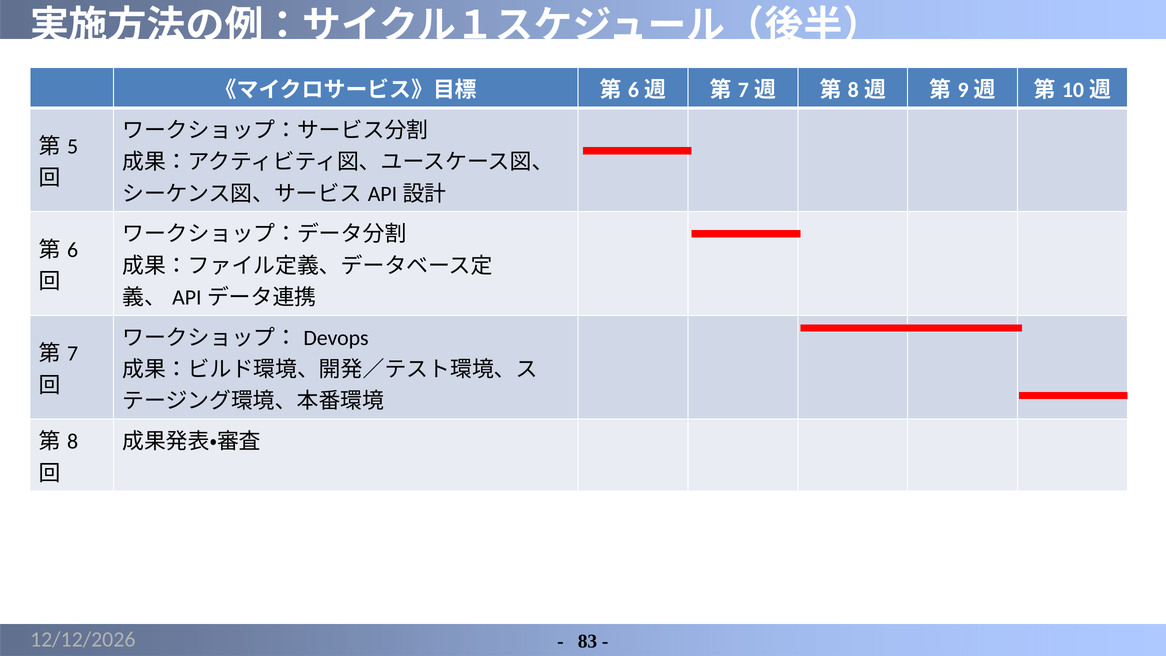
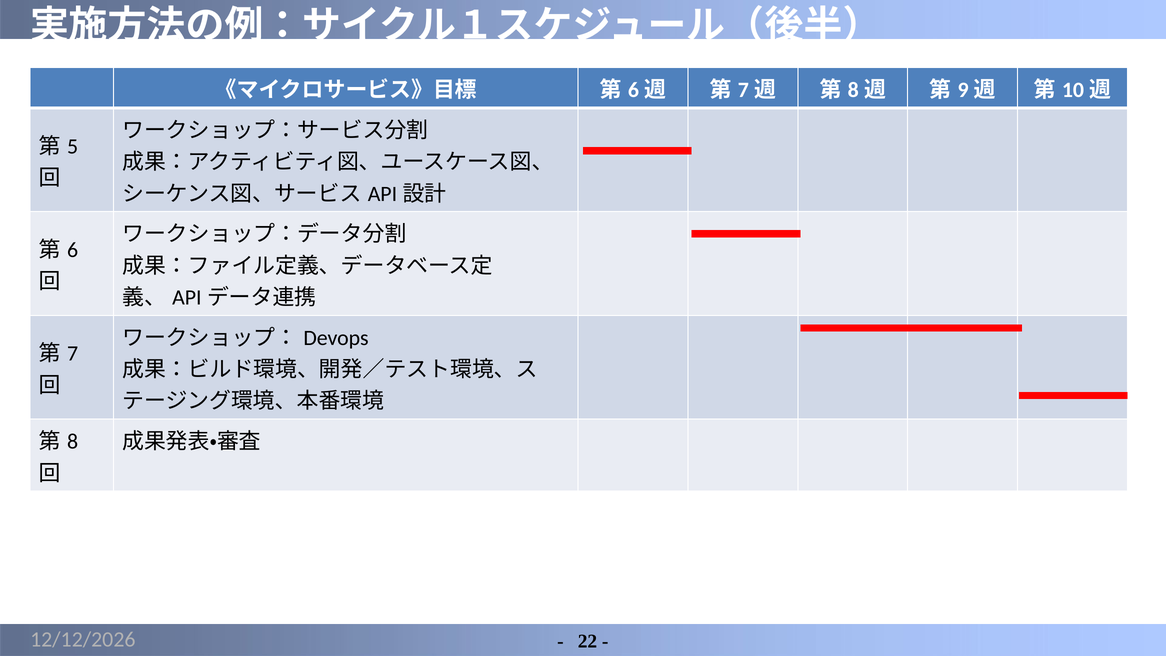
83: 83 -> 22
